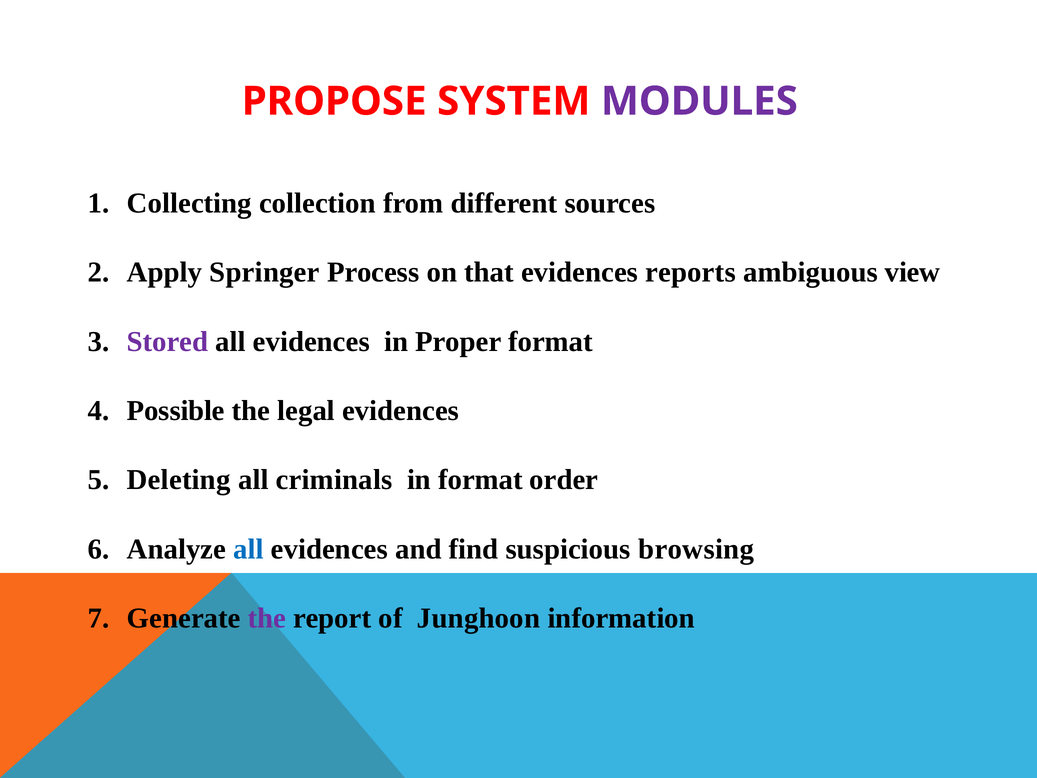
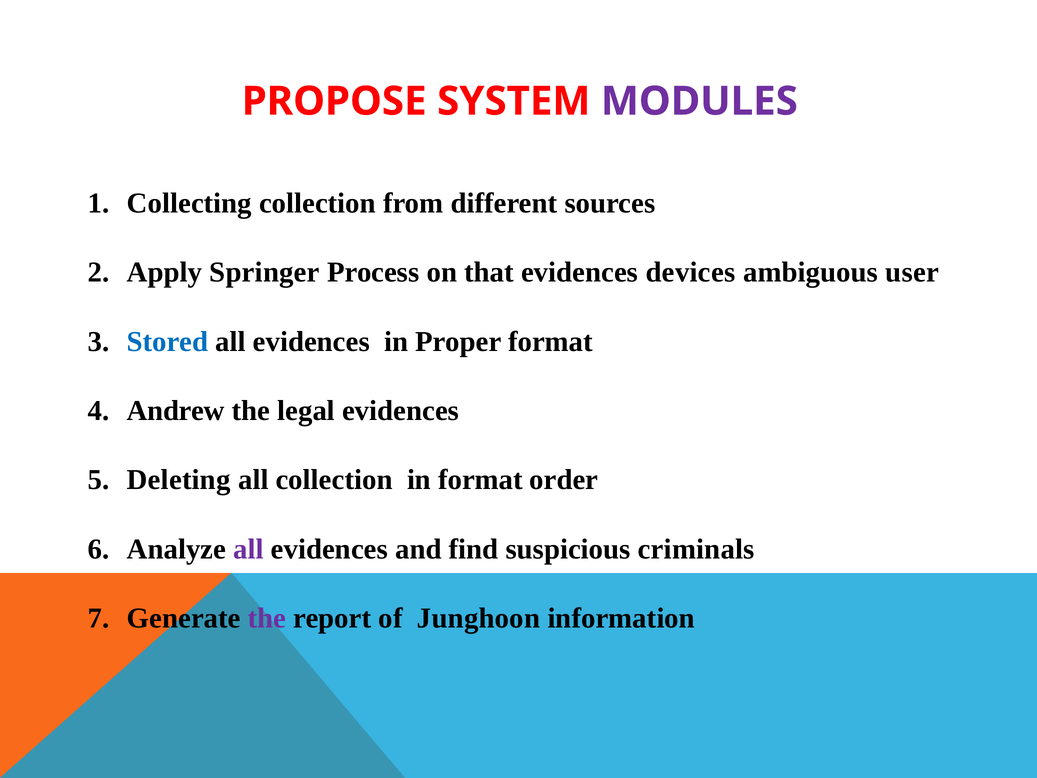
reports: reports -> devices
view: view -> user
Stored colour: purple -> blue
Possible: Possible -> Andrew
all criminals: criminals -> collection
all at (249, 549) colour: blue -> purple
browsing: browsing -> criminals
